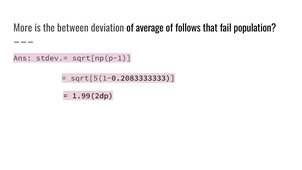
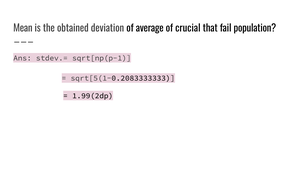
More: More -> Mean
between: between -> obtained
follows: follows -> crucial
